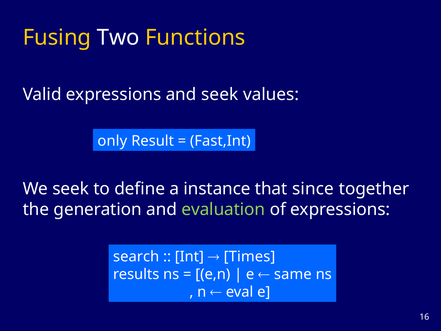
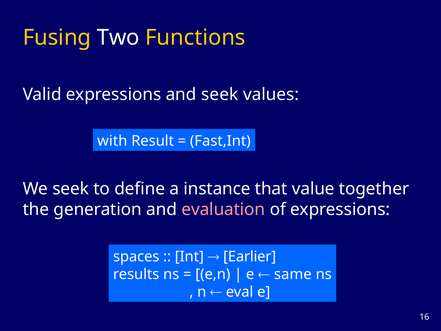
only: only -> with
since: since -> value
evaluation colour: light green -> pink
search: search -> spaces
Times: Times -> Earlier
